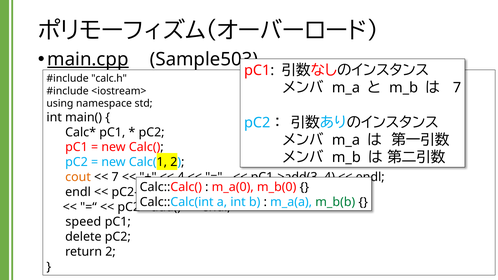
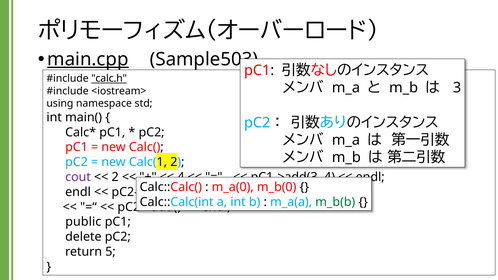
calc.h underline: none -> present
7 at (457, 88): 7 -> 3
cout colour: orange -> purple
7 at (115, 177): 7 -> 2
speed: speed -> public
return 2: 2 -> 5
